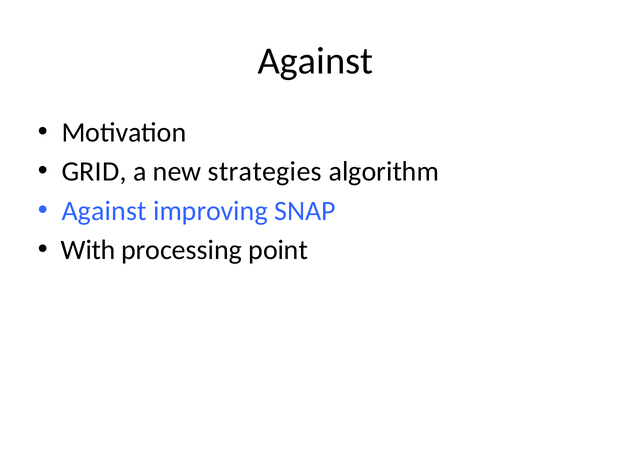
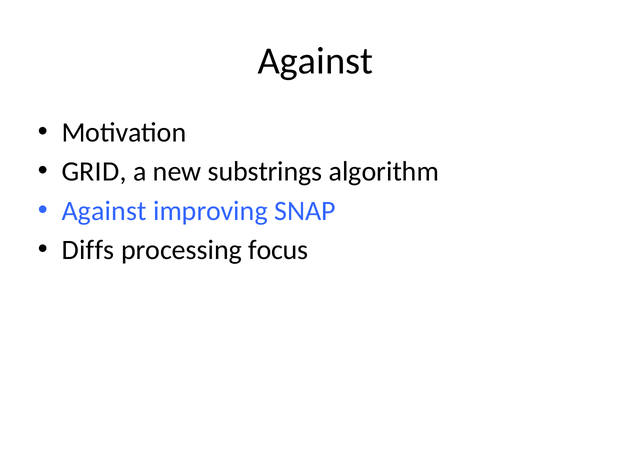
strategies: strategies -> substrings
With: With -> Diffs
point: point -> focus
